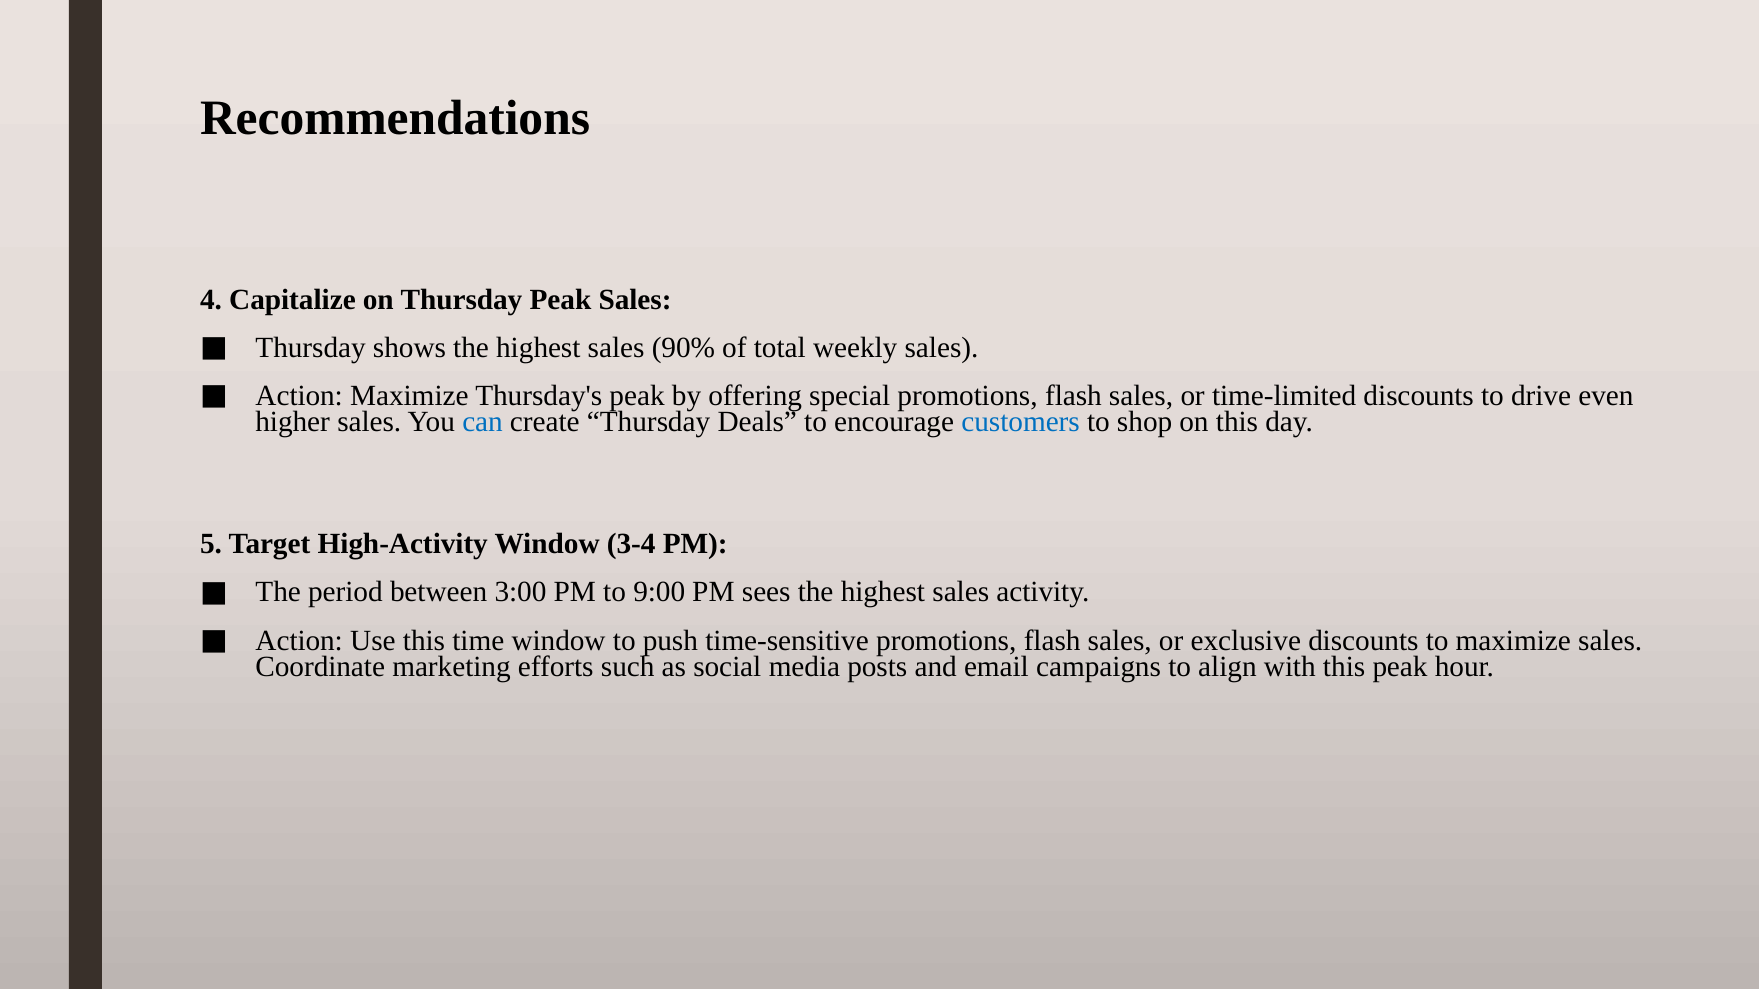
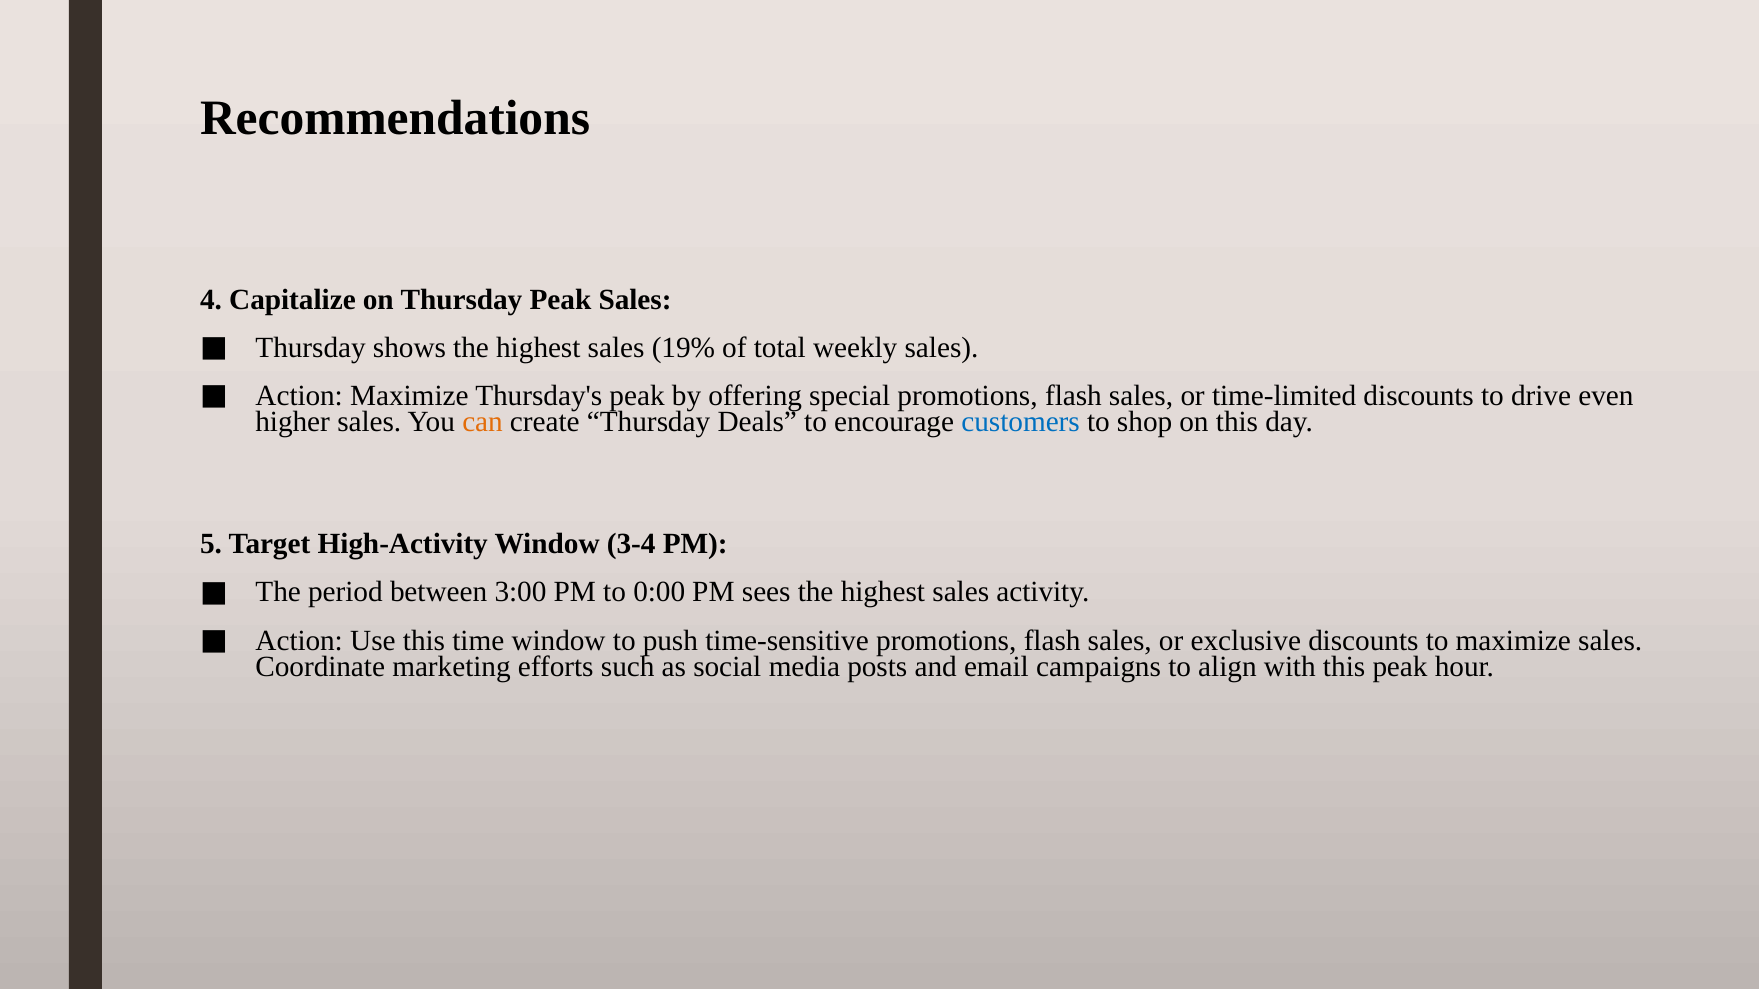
90%: 90% -> 19%
can colour: blue -> orange
9:00: 9:00 -> 0:00
